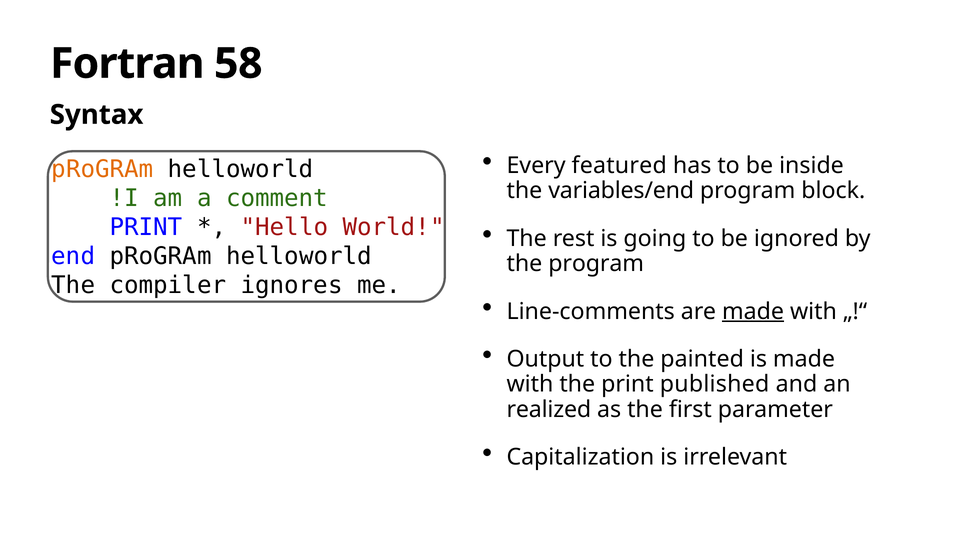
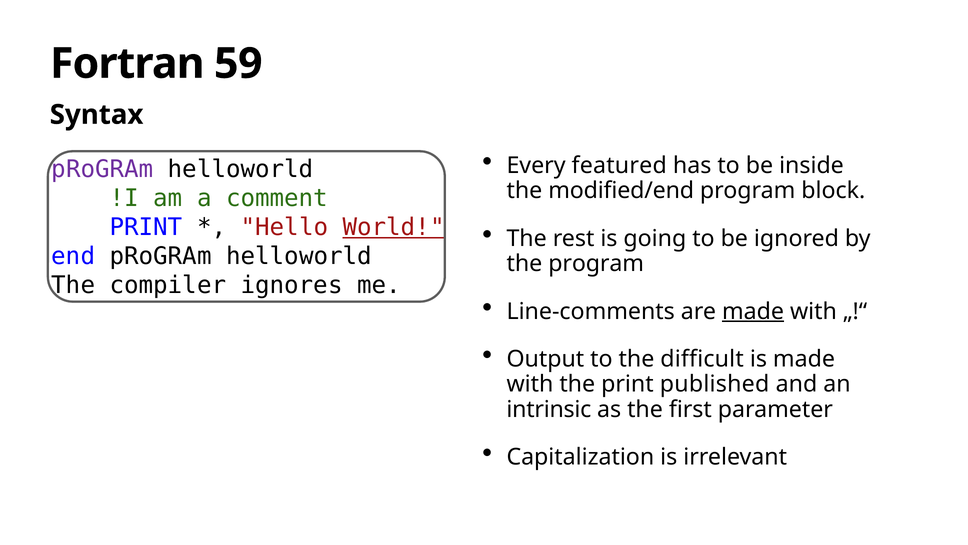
58: 58 -> 59
pRoGRAm at (102, 169) colour: orange -> purple
variables/end: variables/end -> modified/end
World underline: none -> present
painted: painted -> difficult
realized: realized -> intrinsic
